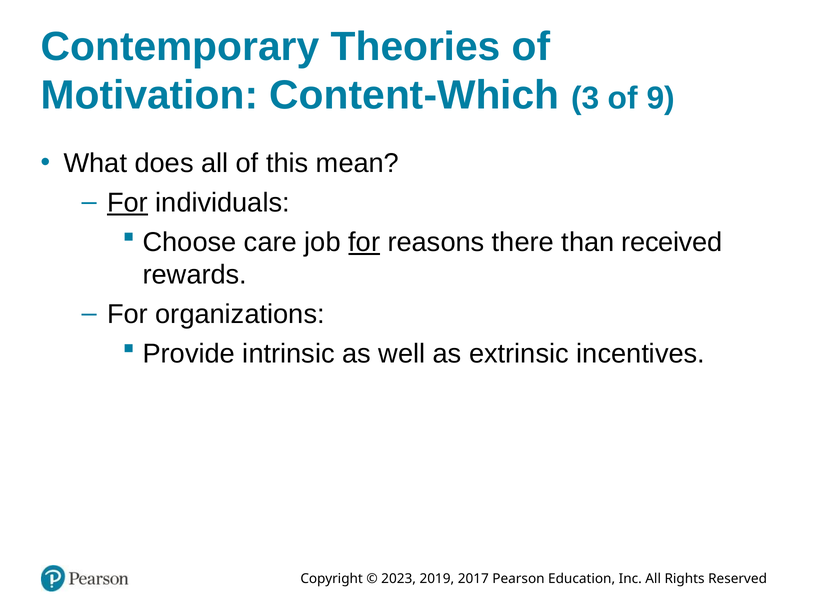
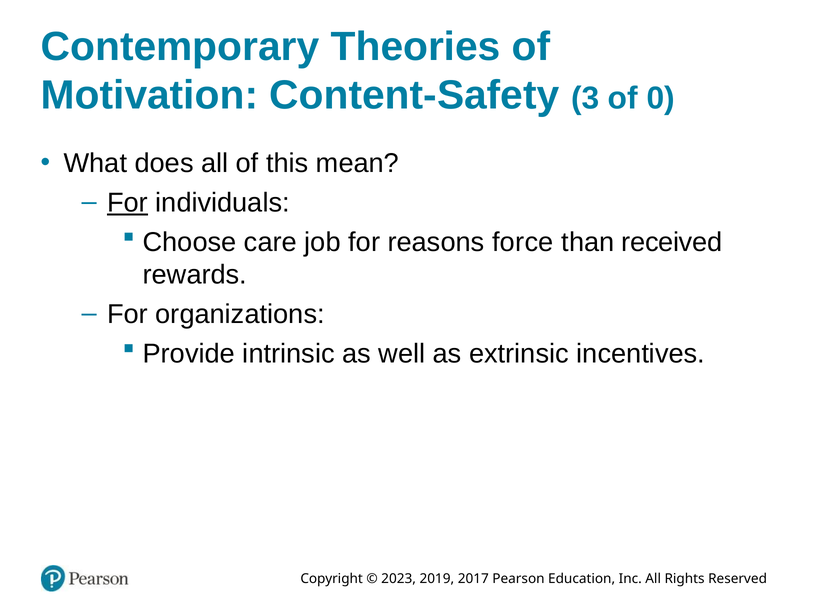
Content-Which: Content-Which -> Content-Safety
9: 9 -> 0
for at (364, 242) underline: present -> none
there: there -> force
